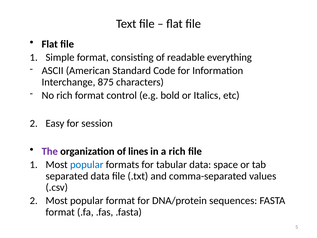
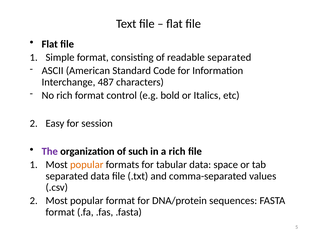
readable everything: everything -> separated
875: 875 -> 487
lines: lines -> such
popular at (87, 164) colour: blue -> orange
